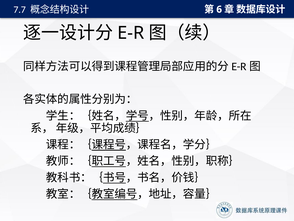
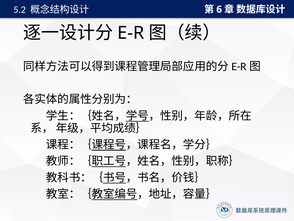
7.7: 7.7 -> 5.2
